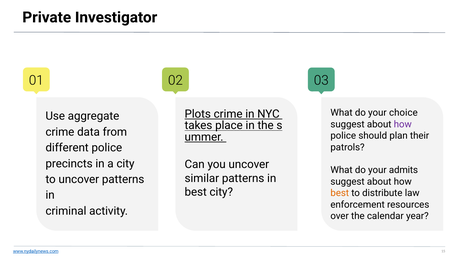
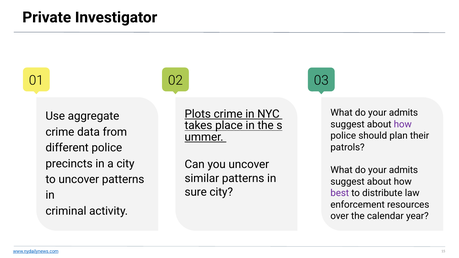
choice at (403, 113): choice -> admits
best at (196, 192): best -> sure
best at (340, 193) colour: orange -> purple
